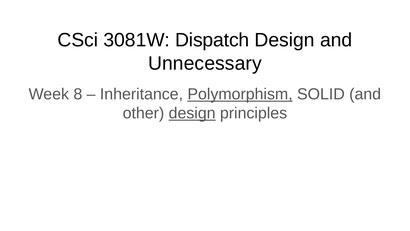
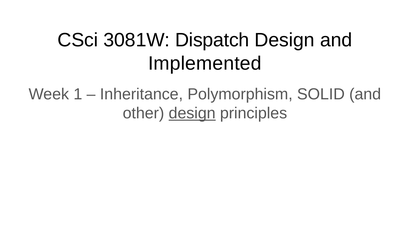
Unnecessary: Unnecessary -> Implemented
8: 8 -> 1
Polymorphism underline: present -> none
